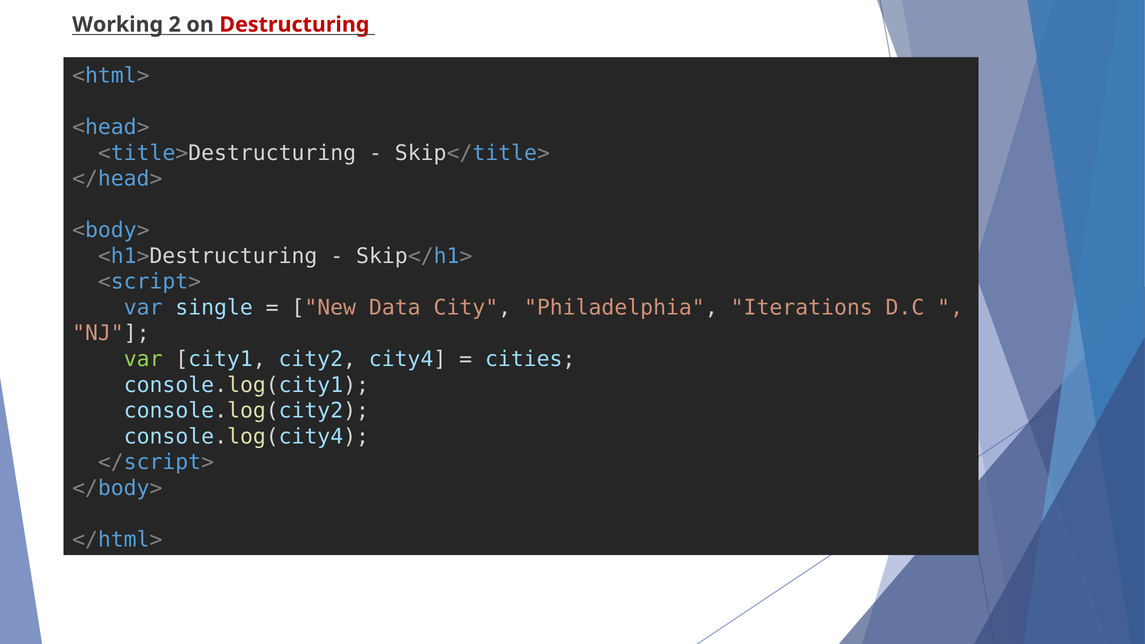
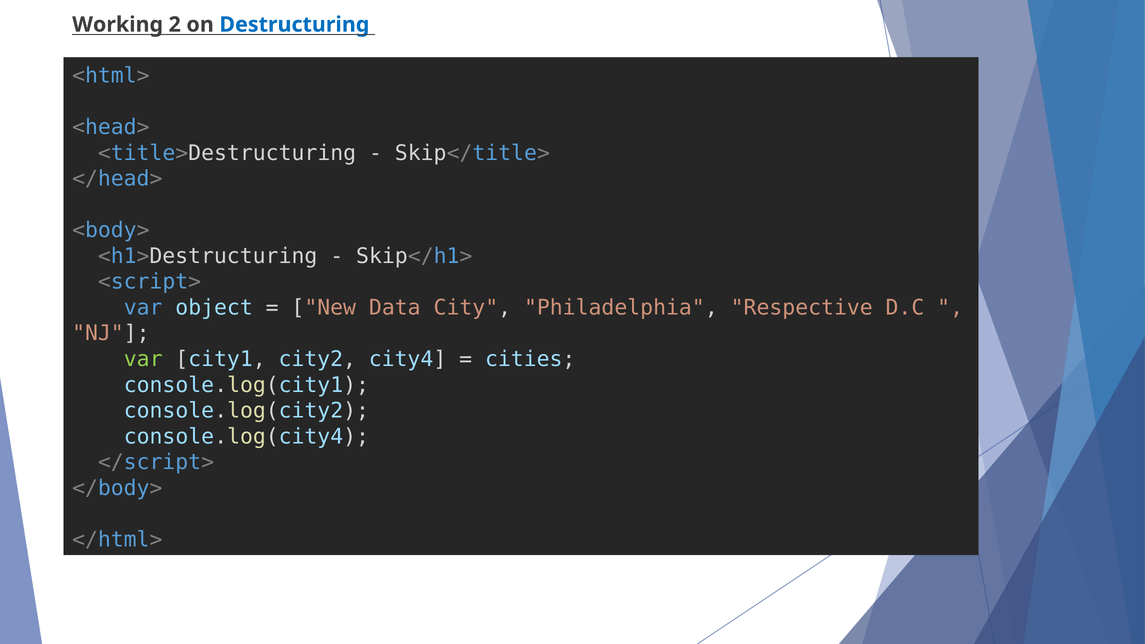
Destructuring colour: red -> blue
single: single -> object
Iterations: Iterations -> Respective
